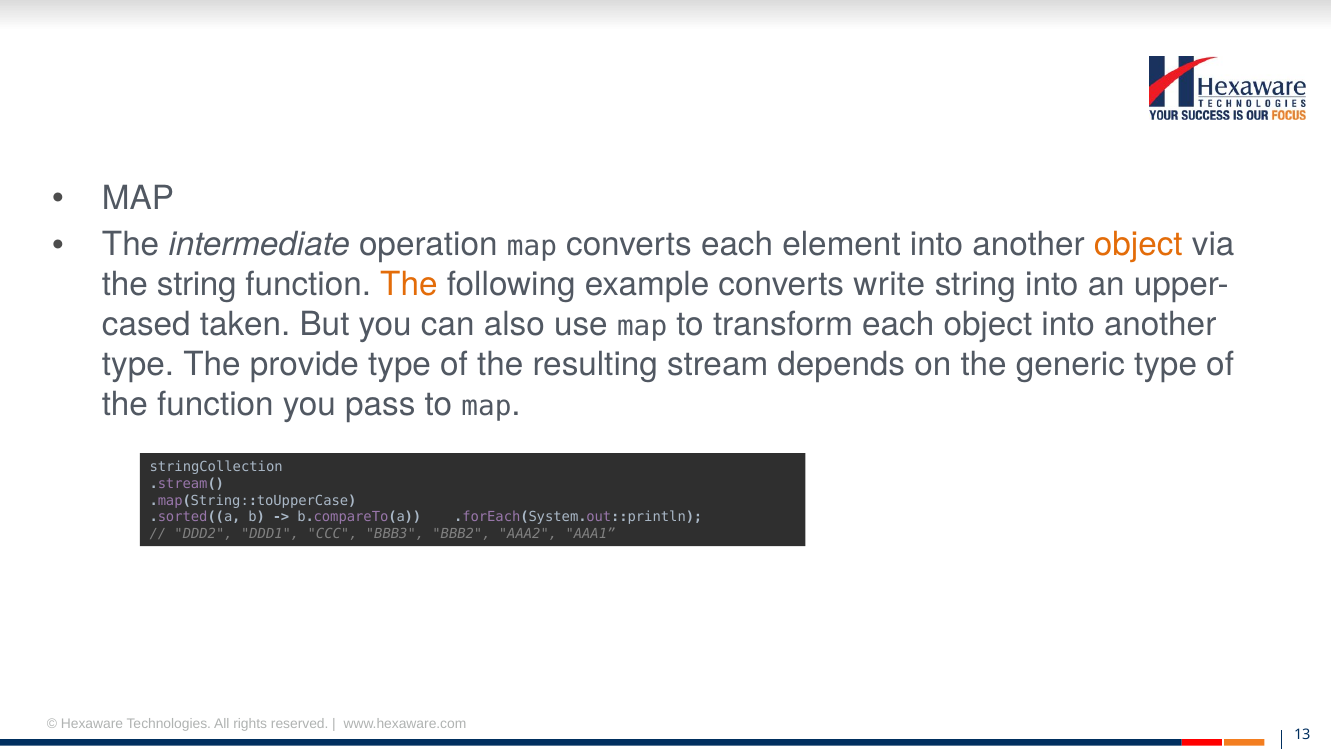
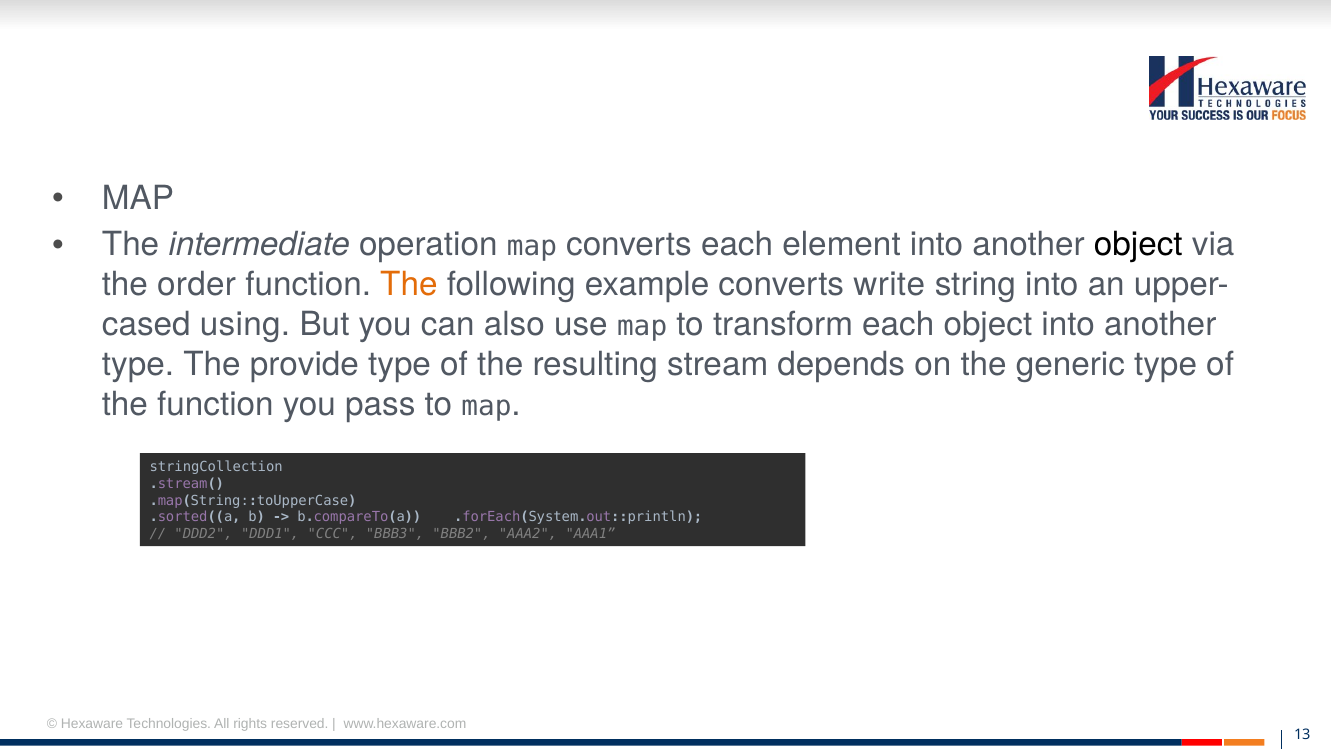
object at (1138, 245) colour: orange -> black
the string: string -> order
taken: taken -> using
